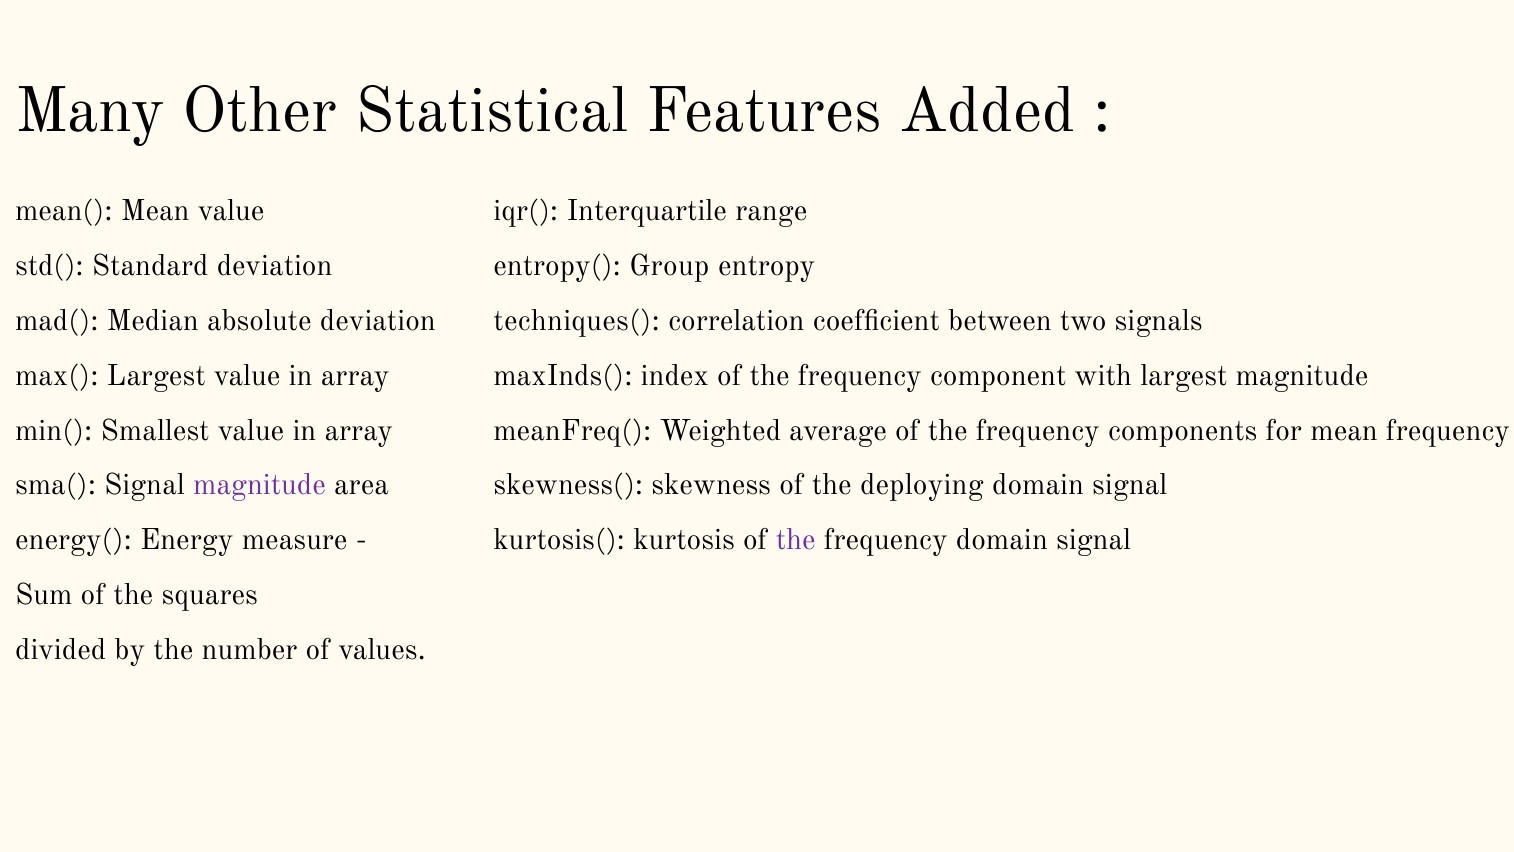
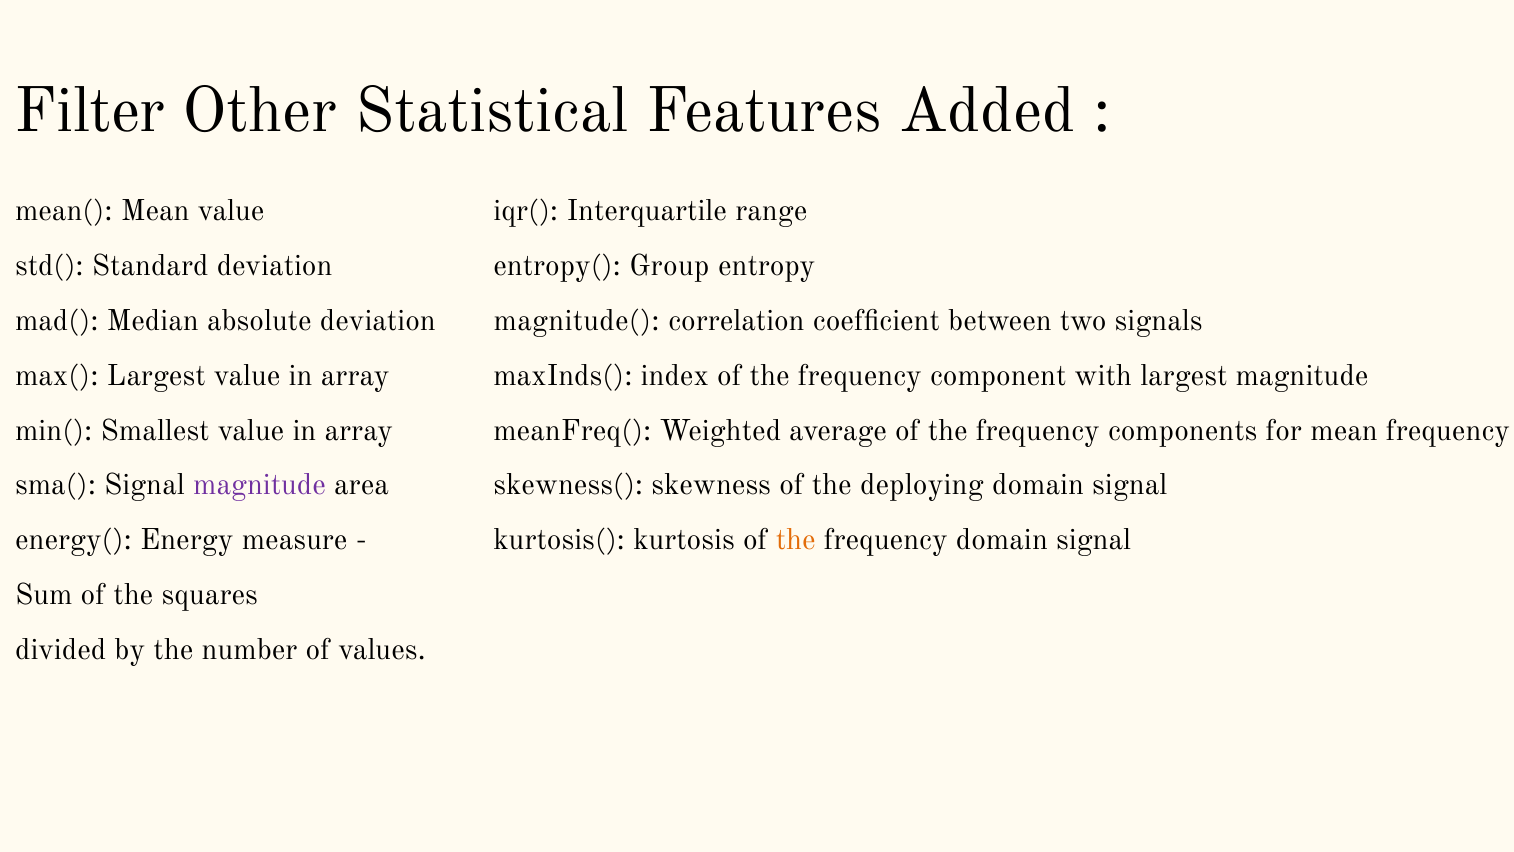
Many: Many -> Filter
techniques(: techniques( -> magnitude(
the at (796, 540) colour: purple -> orange
